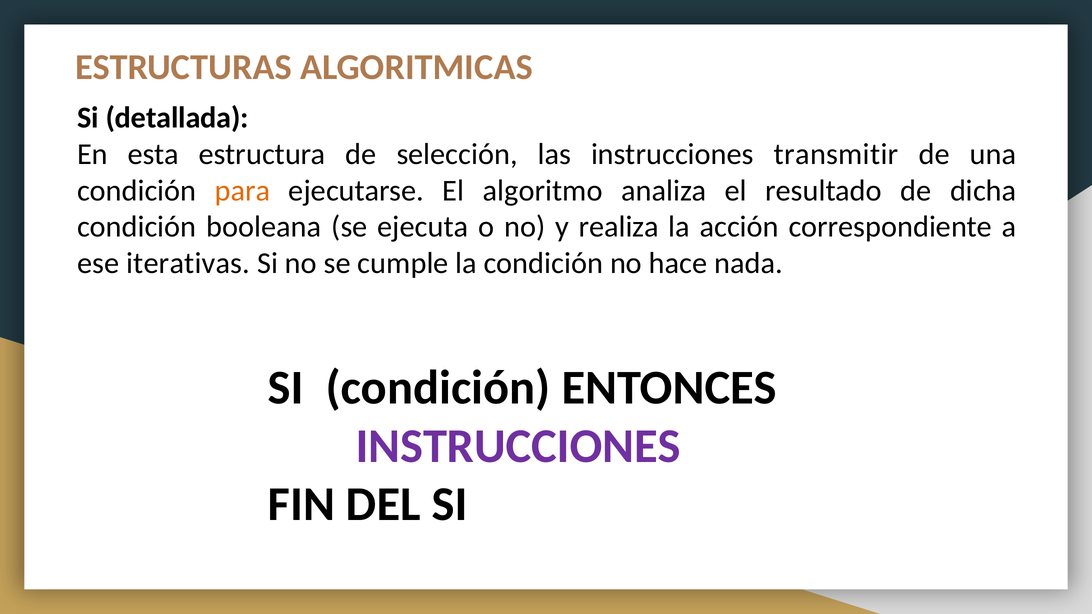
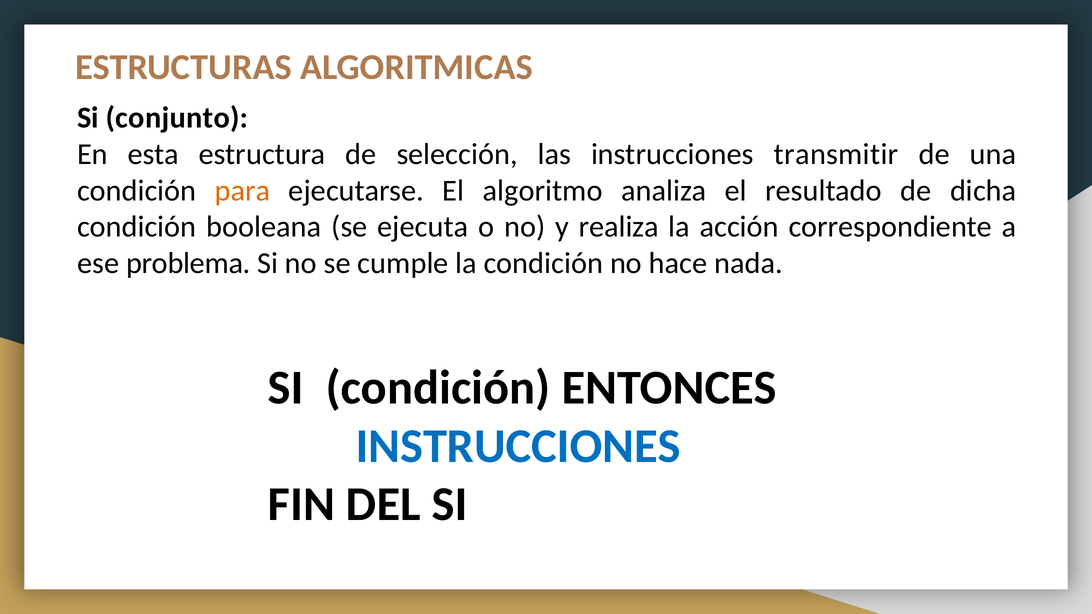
detallada: detallada -> conjunto
iterativas: iterativas -> problema
INSTRUCCIONES at (518, 446) colour: purple -> blue
